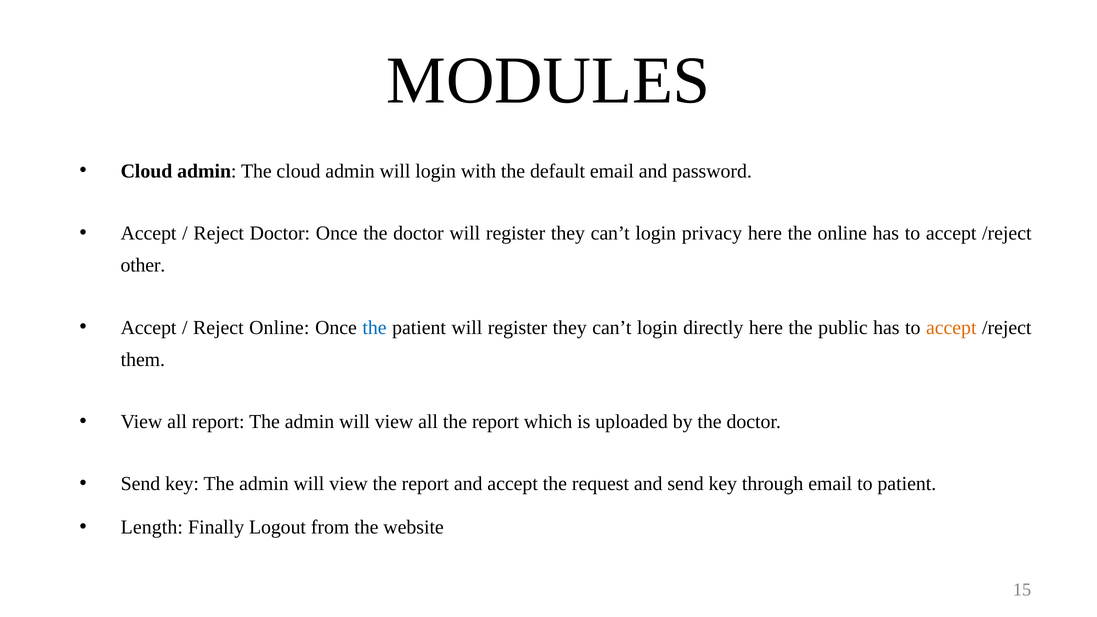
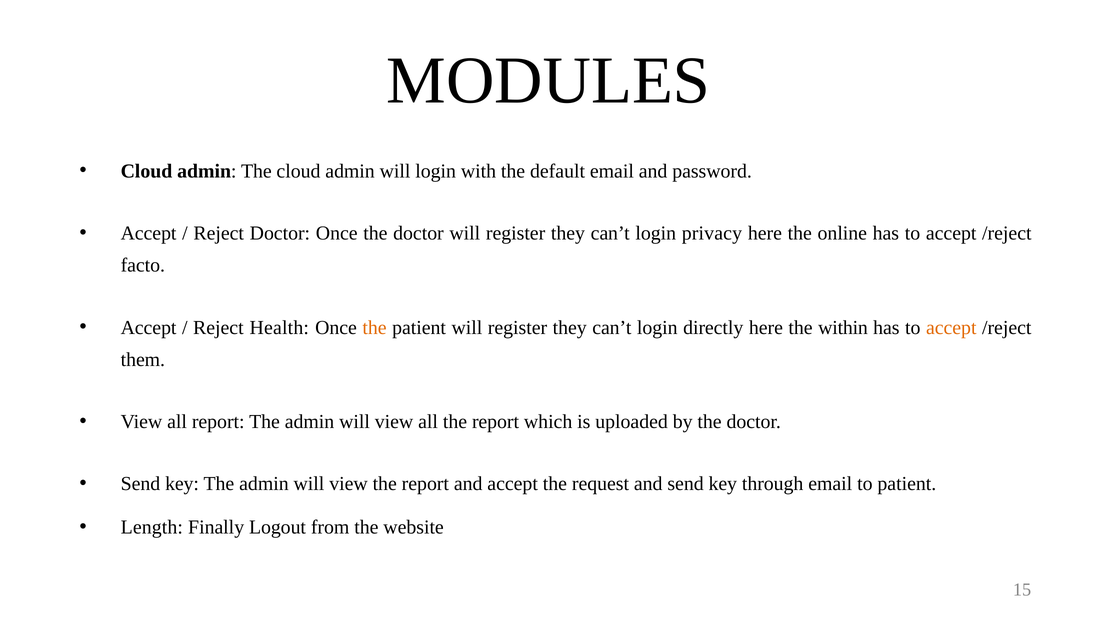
other: other -> facto
Reject Online: Online -> Health
the at (375, 328) colour: blue -> orange
public: public -> within
